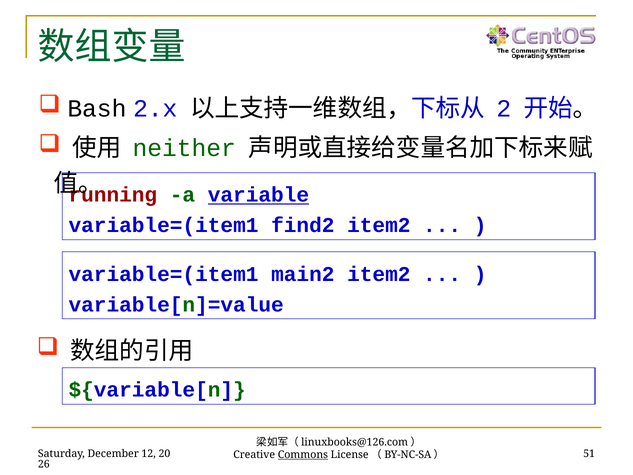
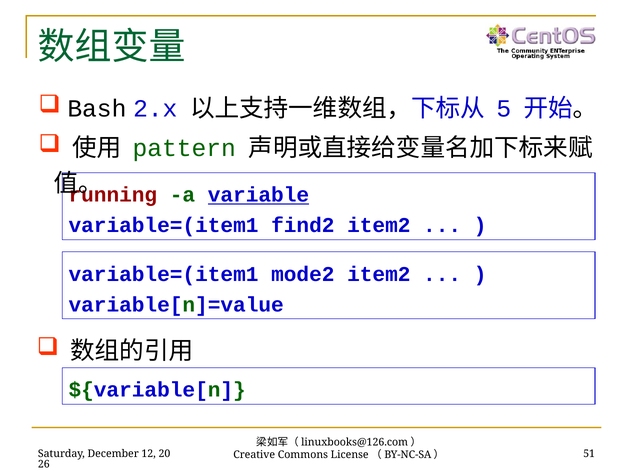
2: 2 -> 5
neither: neither -> pattern
main2: main2 -> mode2
Commons underline: present -> none
